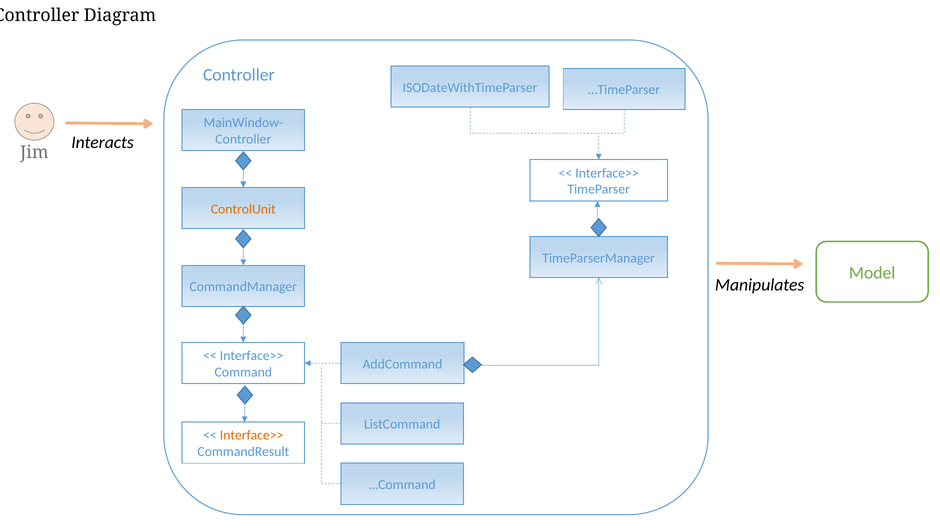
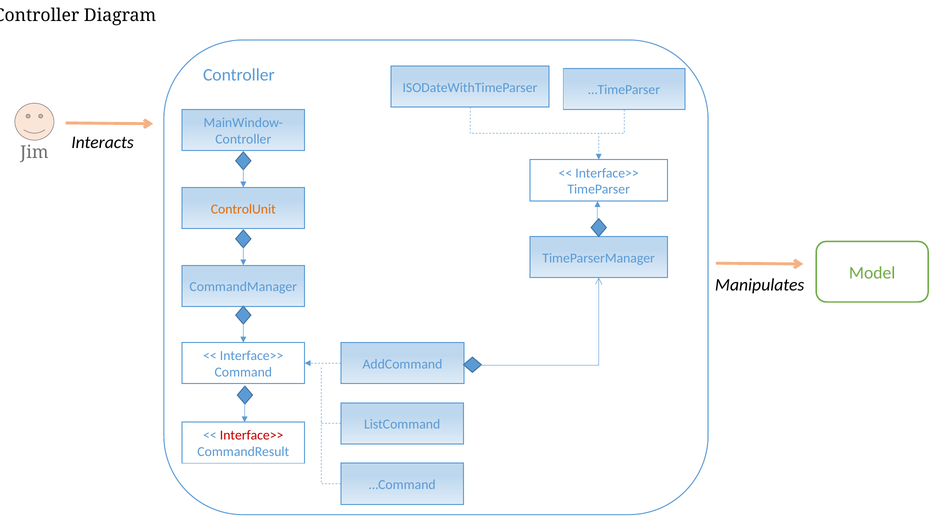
Interface>> at (252, 435) colour: orange -> red
